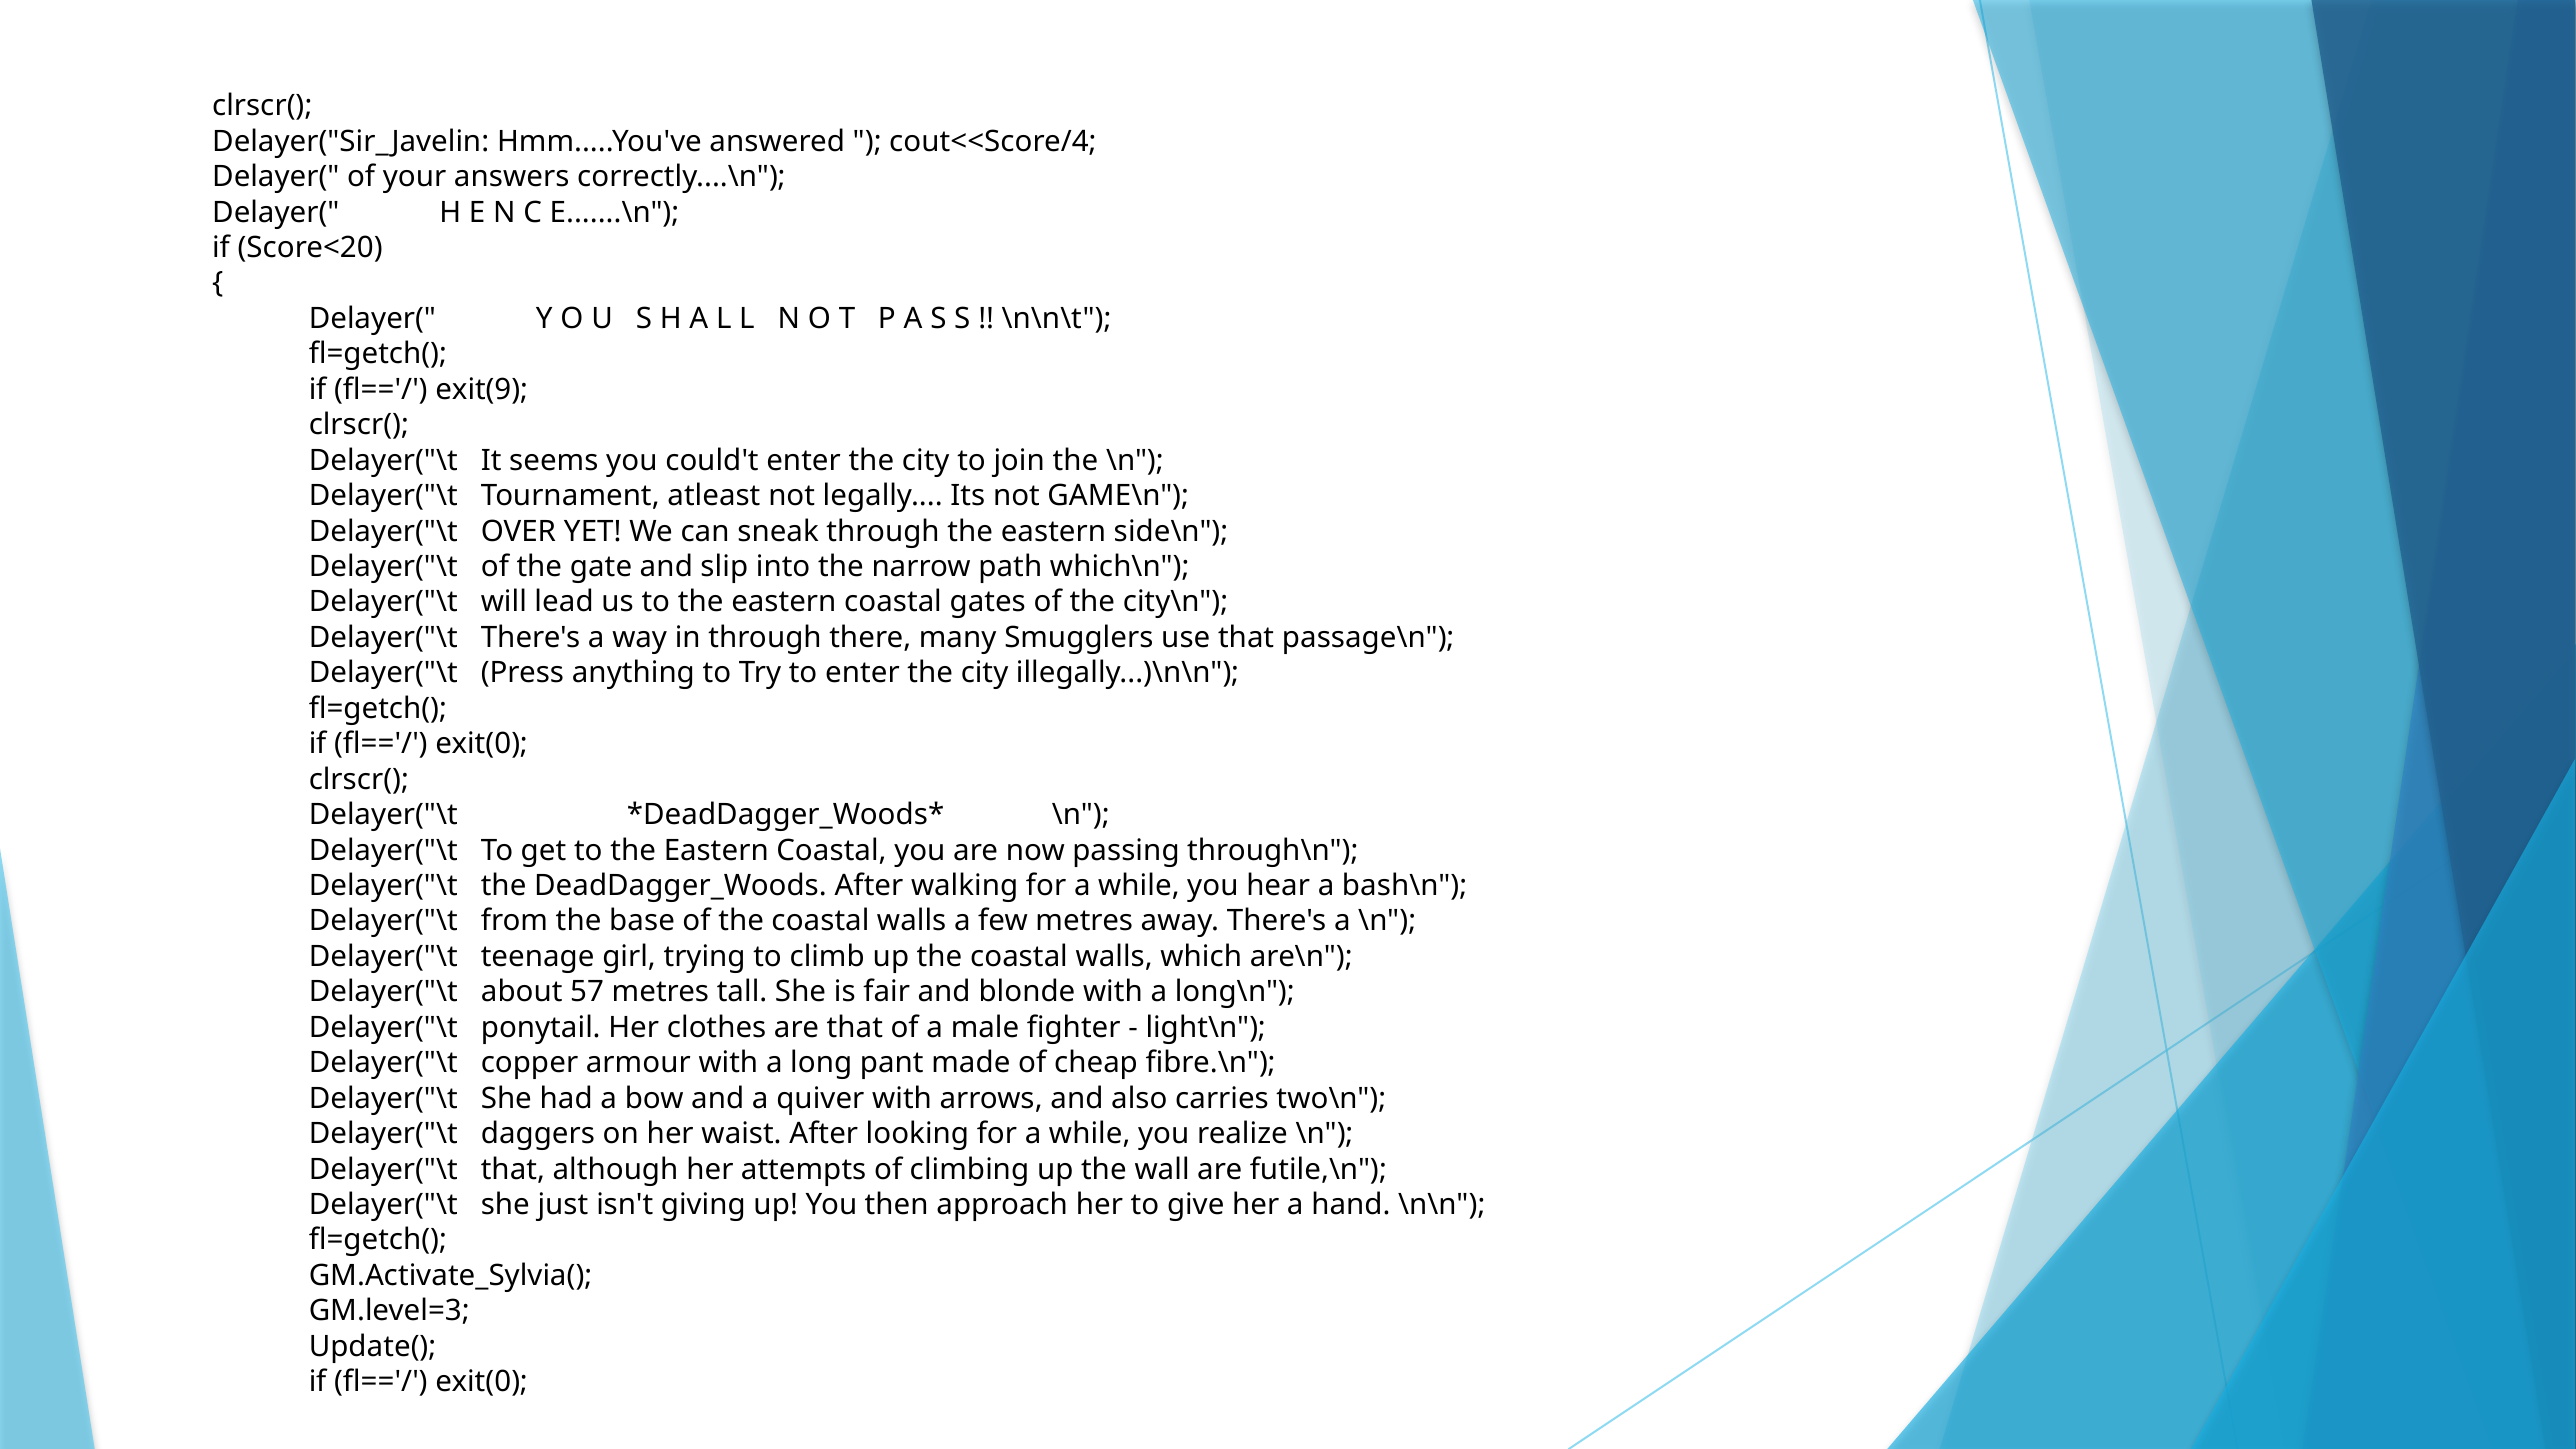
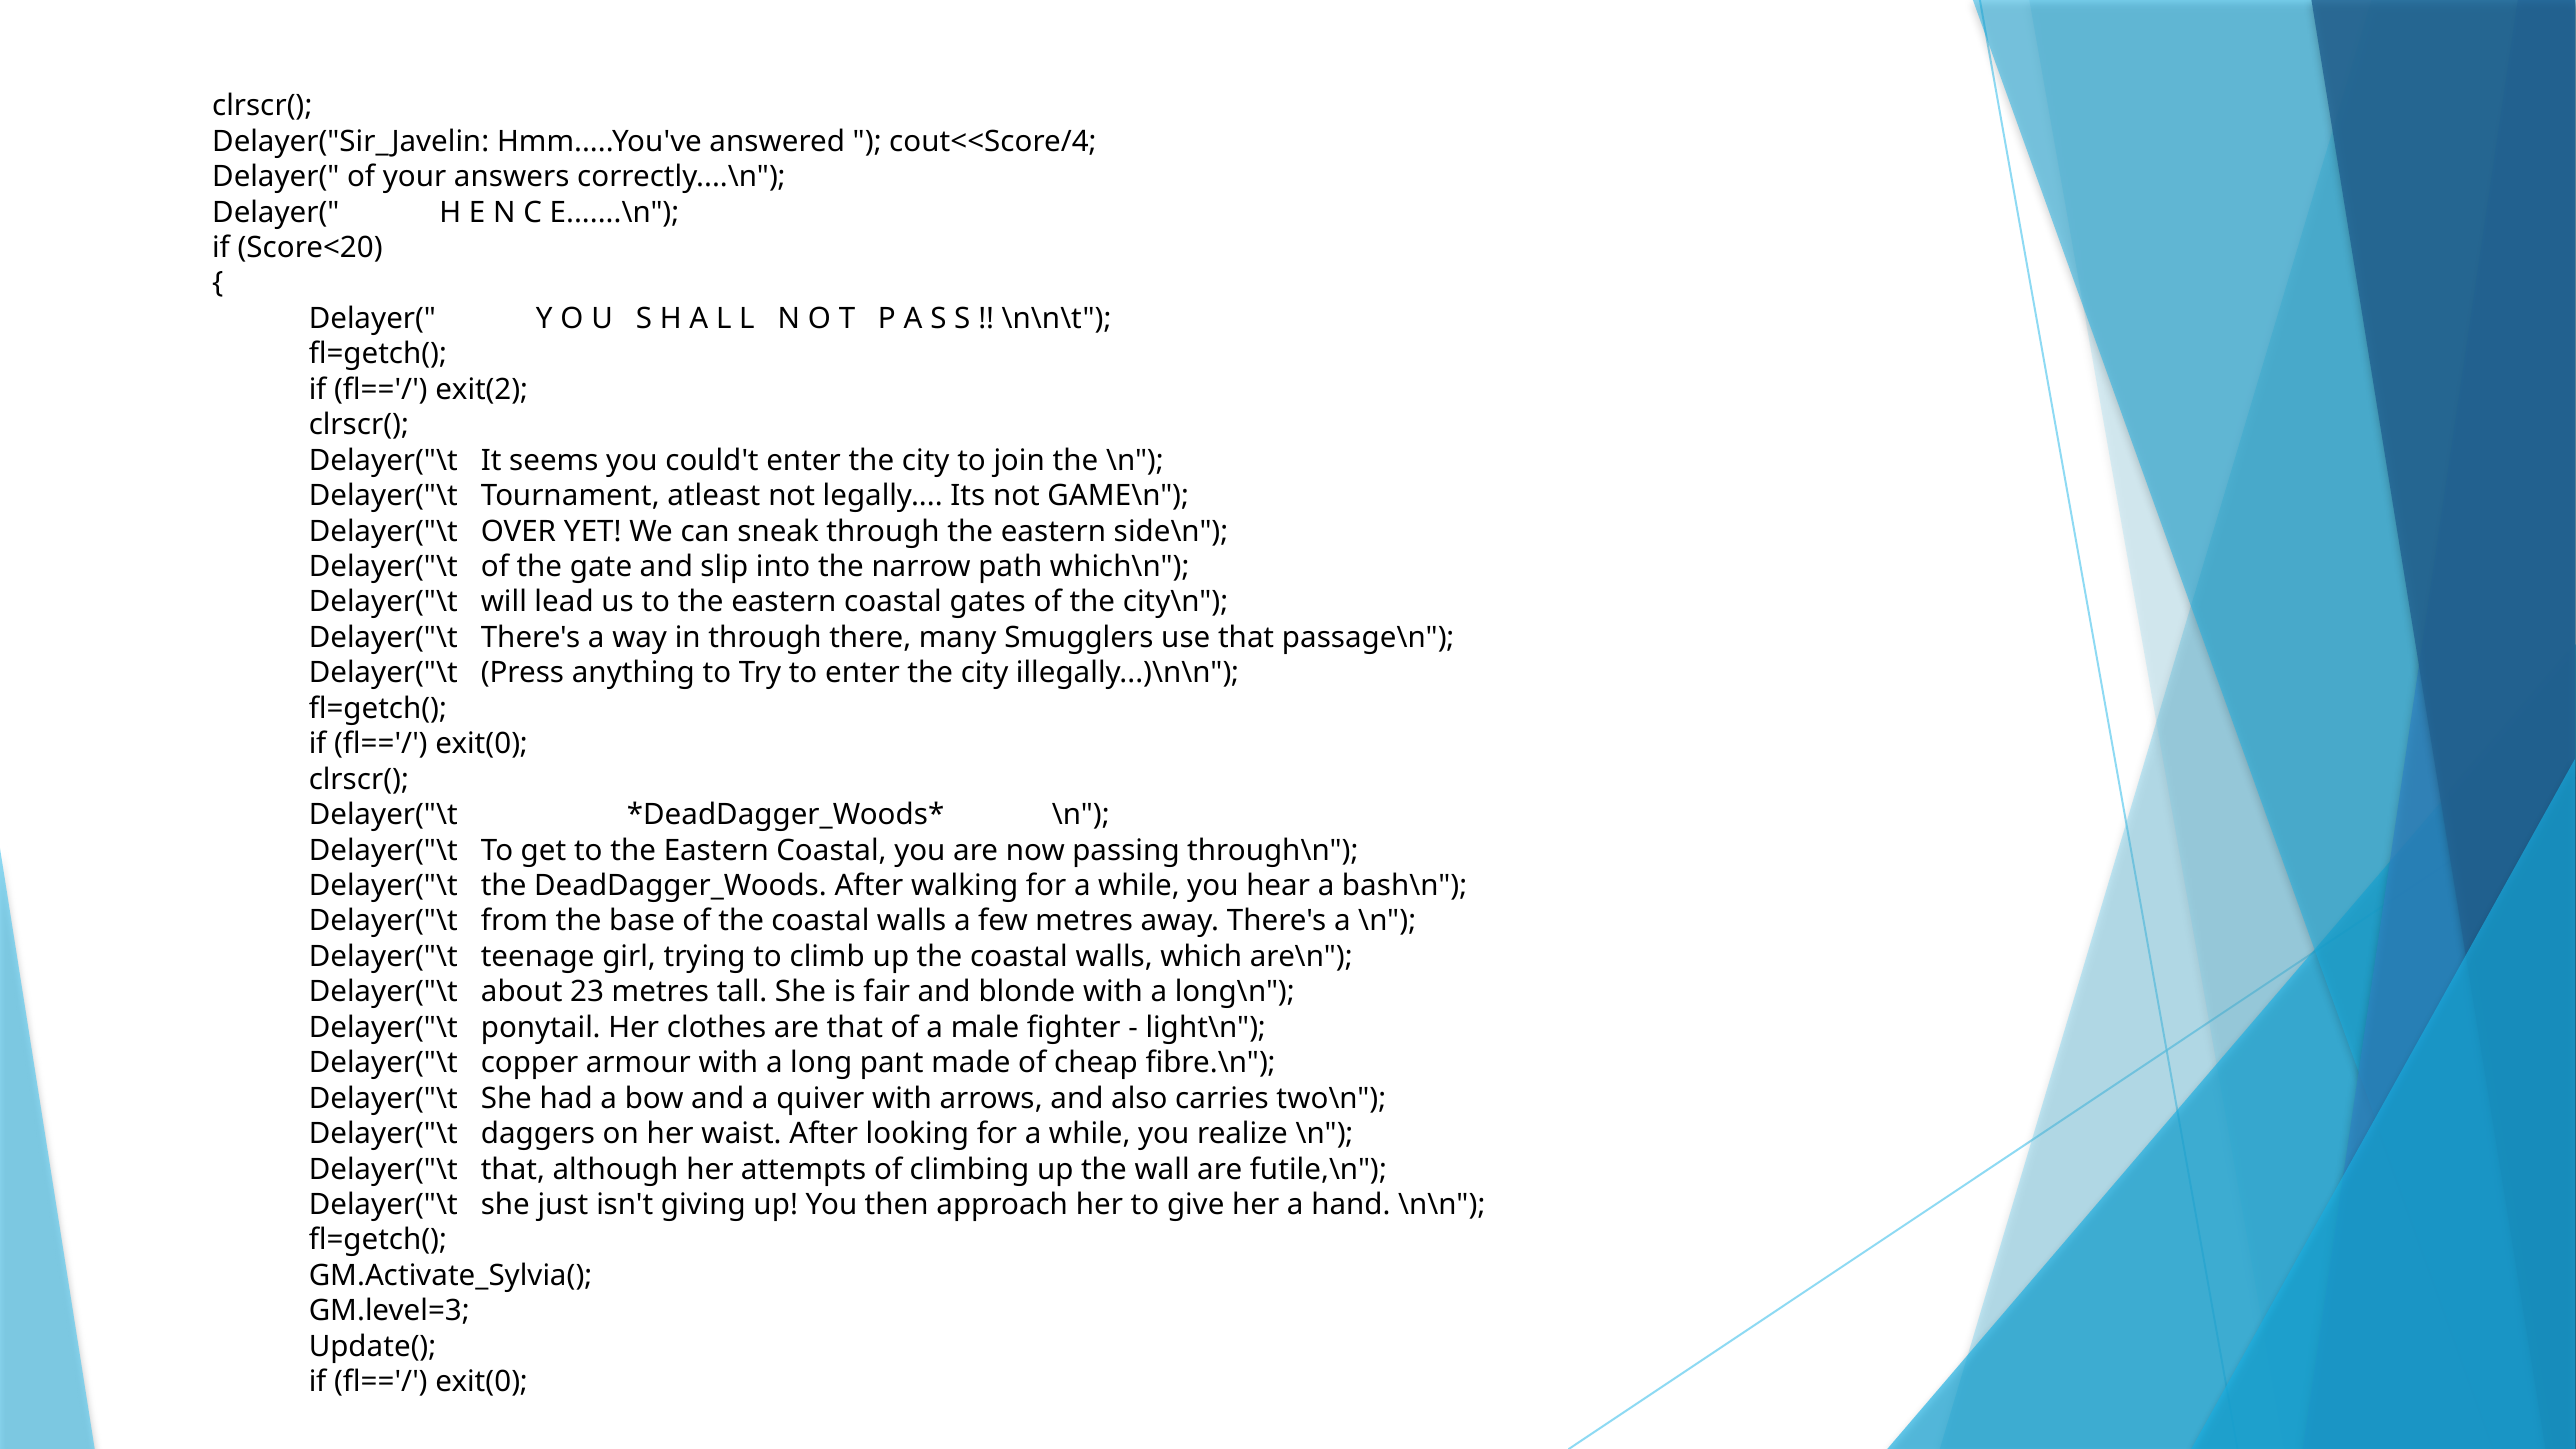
exit(9: exit(9 -> exit(2
57: 57 -> 23
